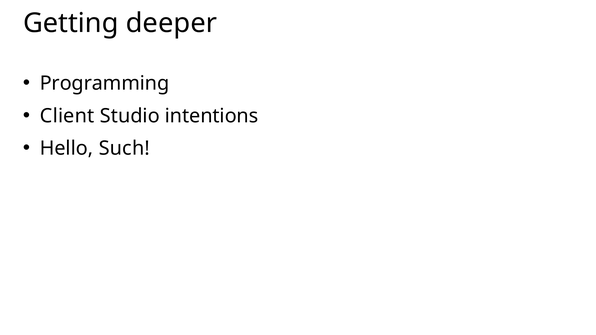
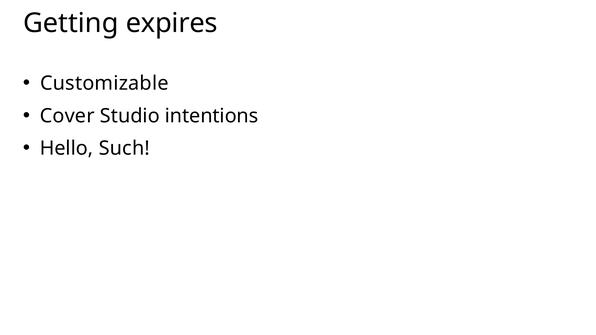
deeper: deeper -> expires
Programming: Programming -> Customizable
Client: Client -> Cover
